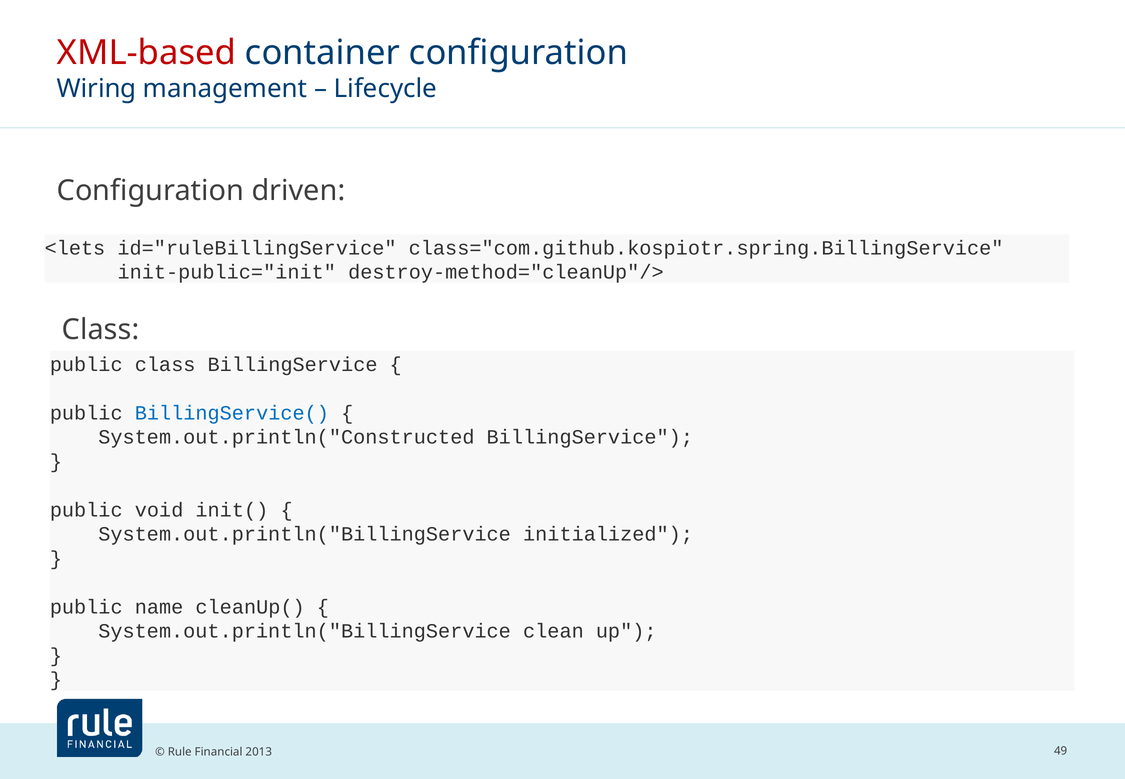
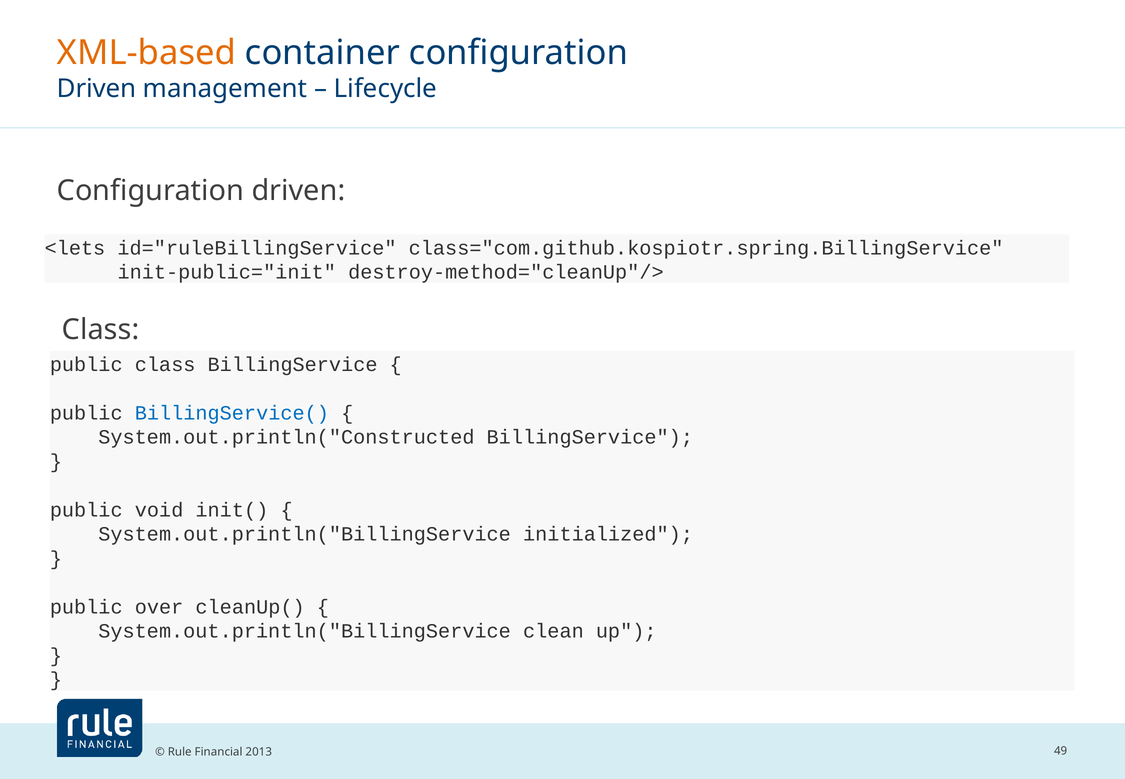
XML-based colour: red -> orange
Wiring at (97, 89): Wiring -> Driven
name: name -> over
